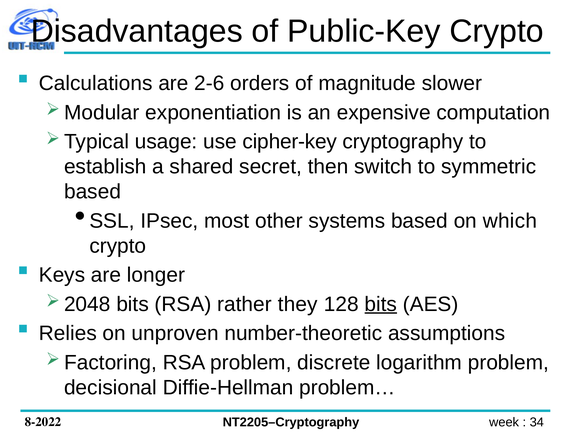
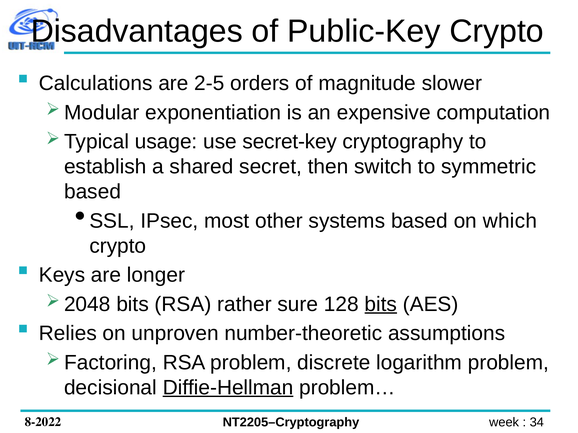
2-6: 2-6 -> 2-5
cipher-key: cipher-key -> secret-key
they: they -> sure
Diffie-Hellman underline: none -> present
